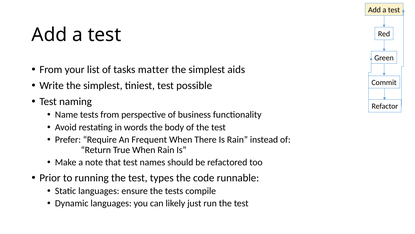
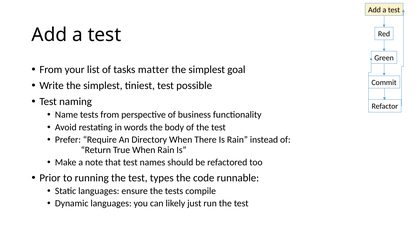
aids: aids -> goal
Frequent: Frequent -> Directory
